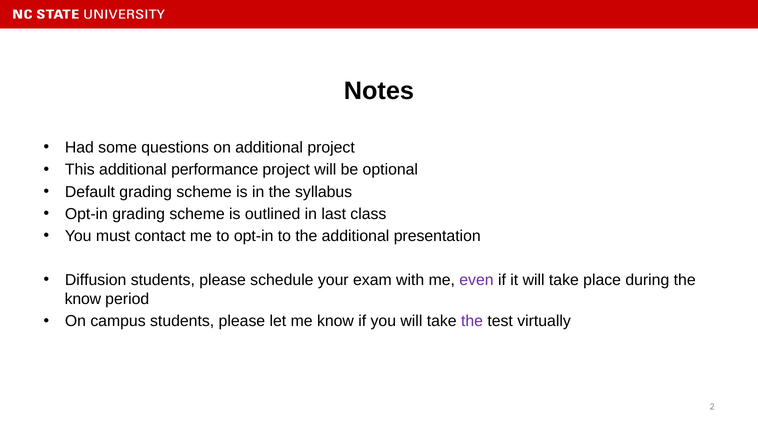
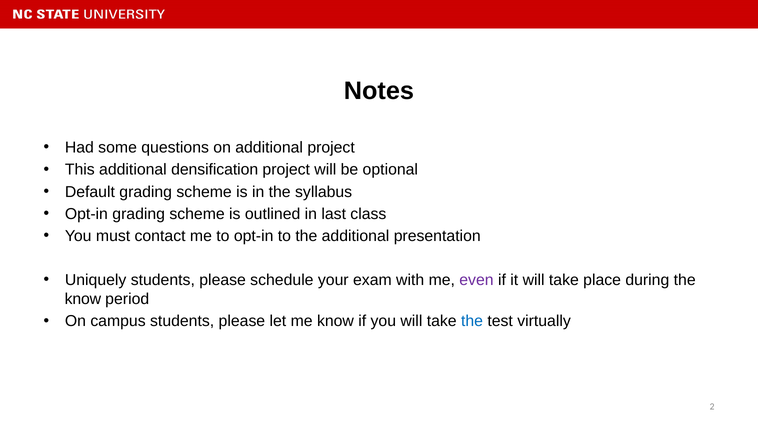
performance: performance -> densification
Diffusion: Diffusion -> Uniquely
the at (472, 321) colour: purple -> blue
